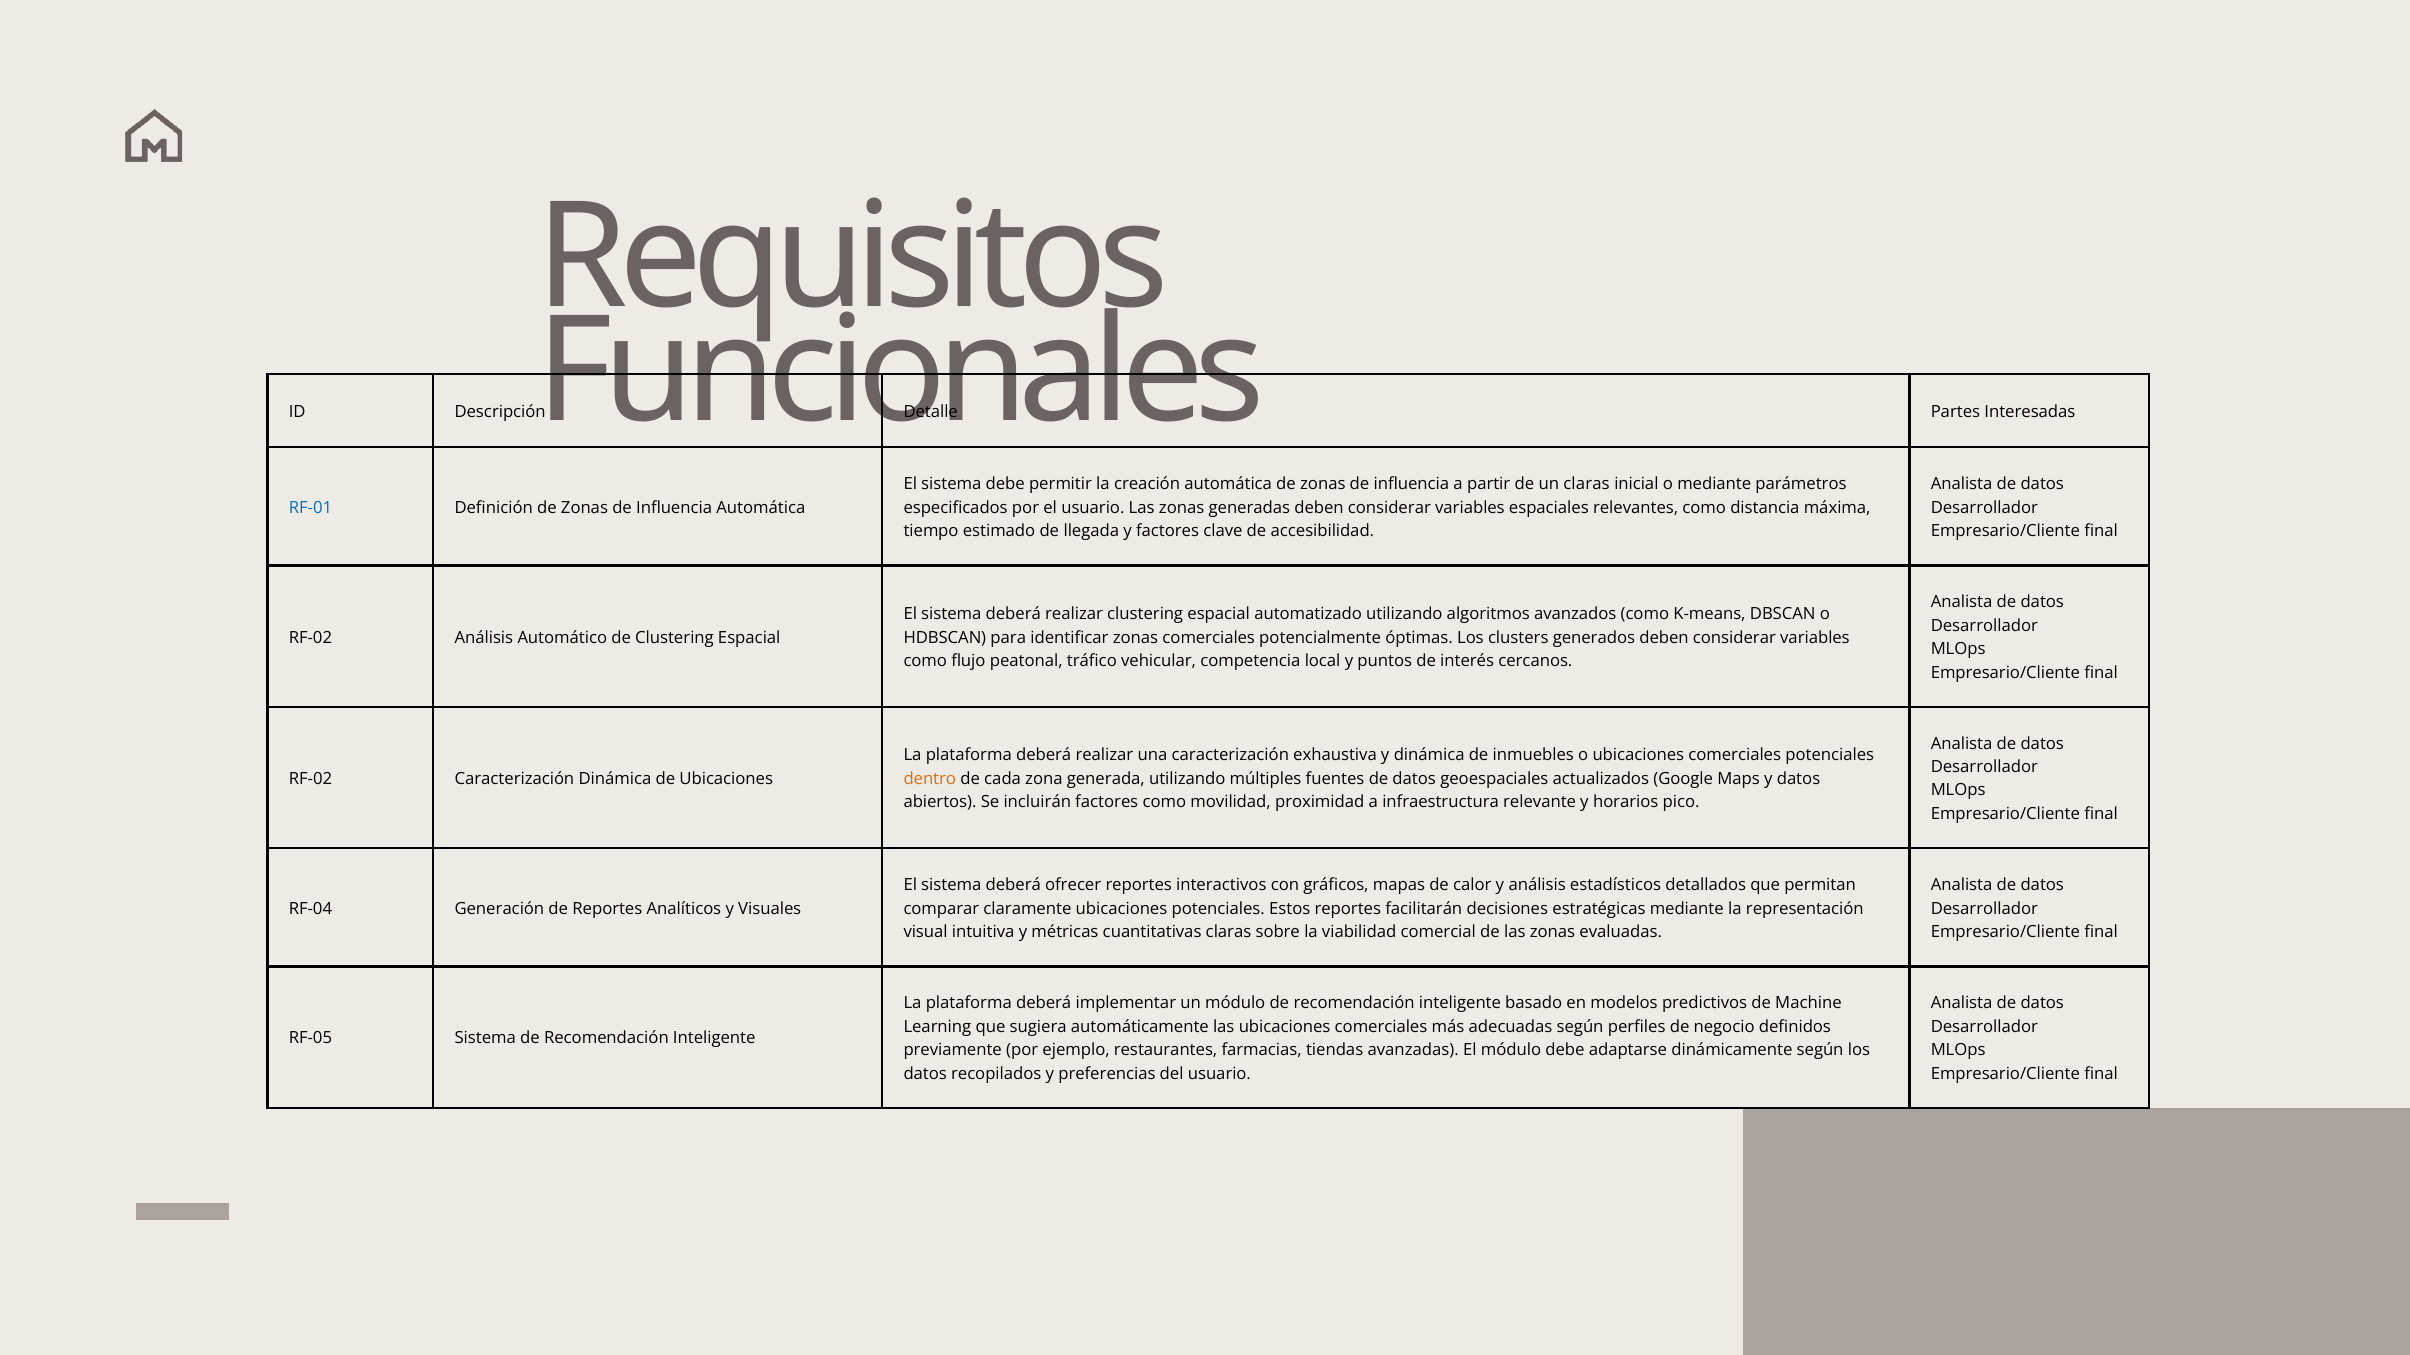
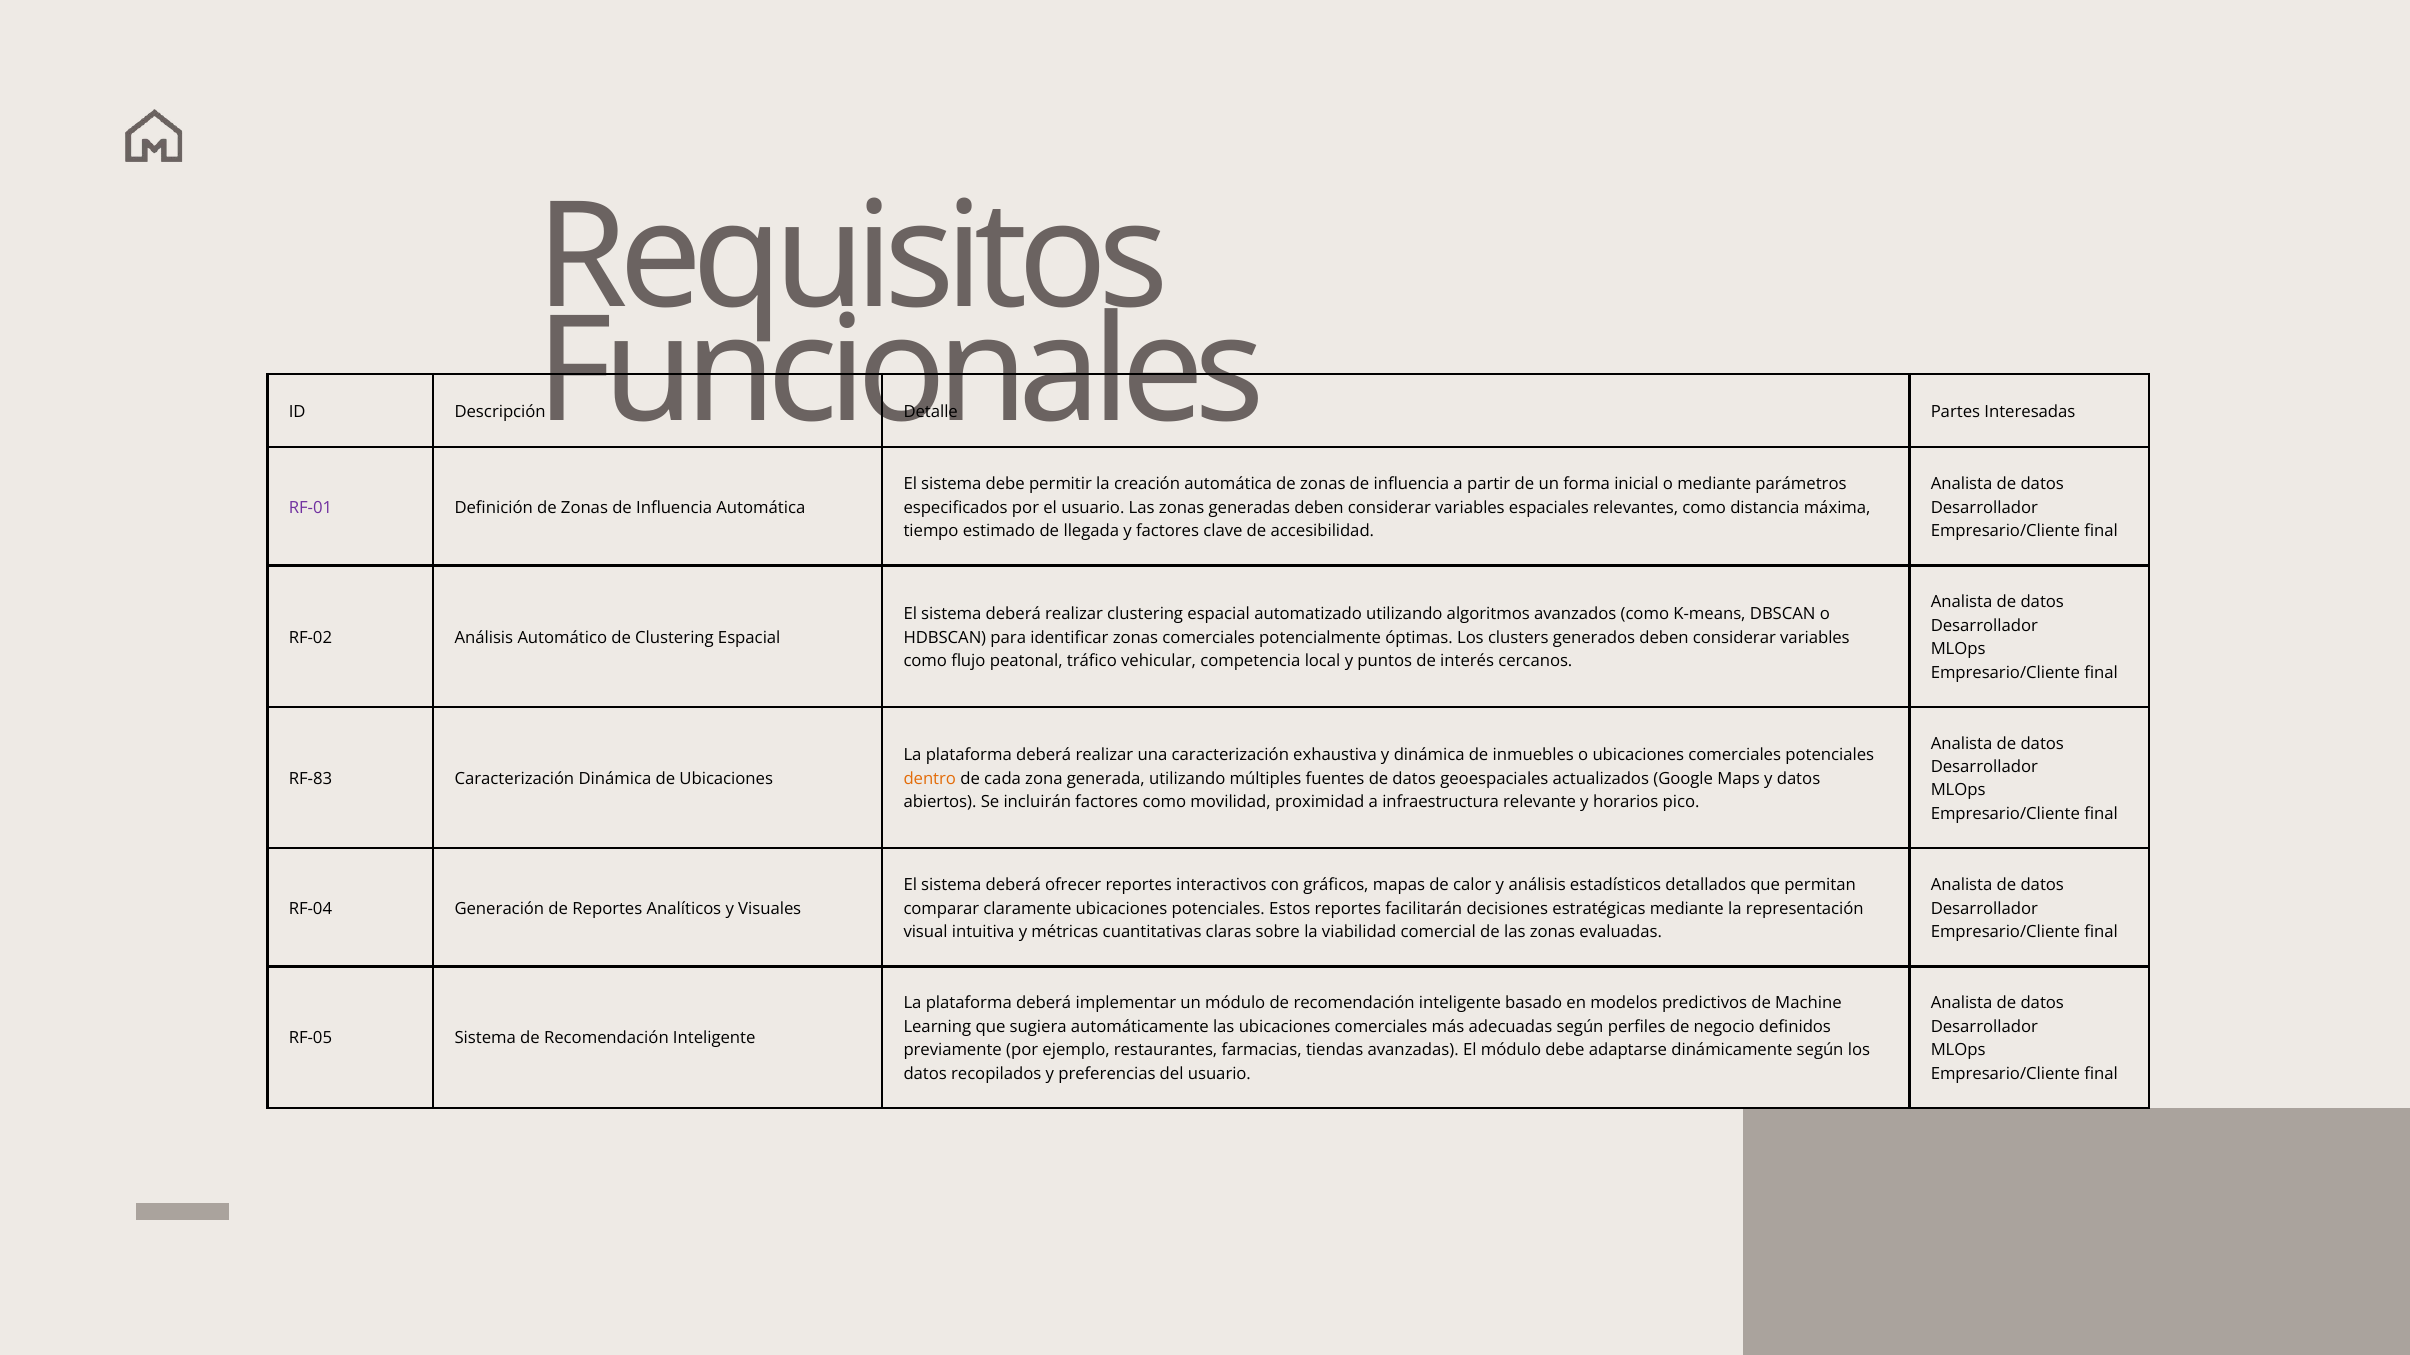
un claras: claras -> forma
RF-01 colour: blue -> purple
RF-02 at (310, 779): RF-02 -> RF-83
